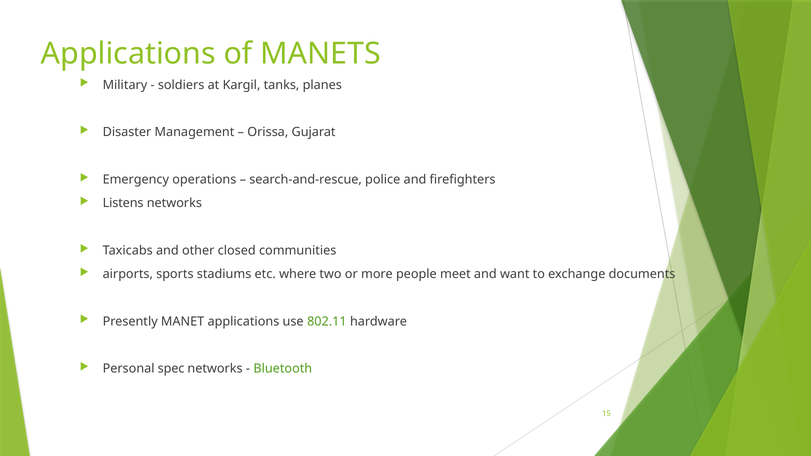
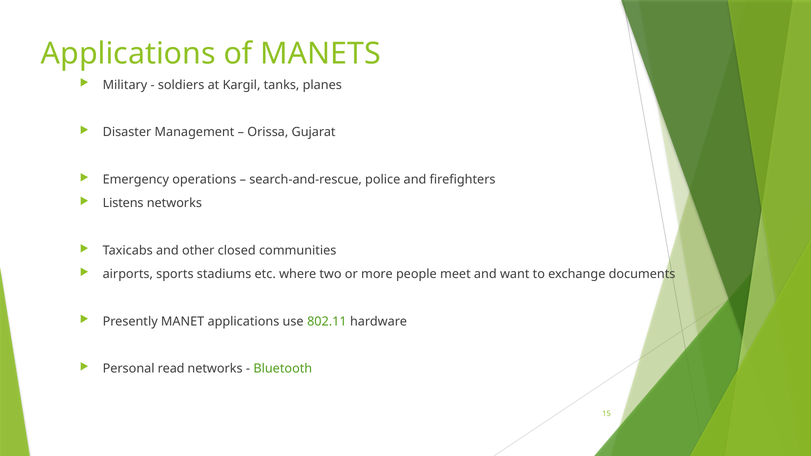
spec: spec -> read
